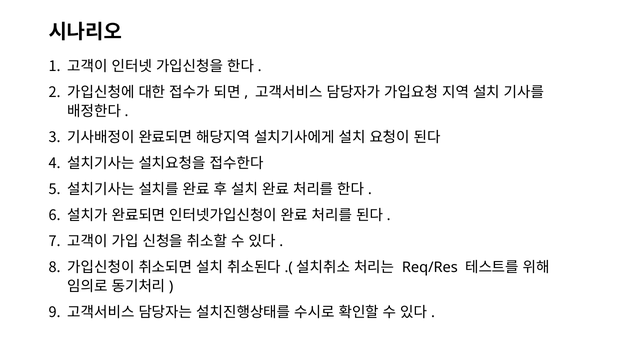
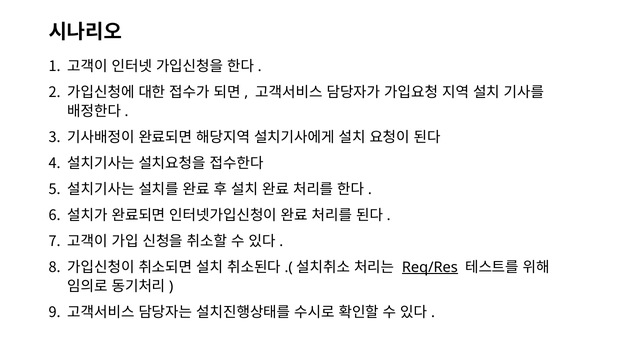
Req/Res underline: none -> present
